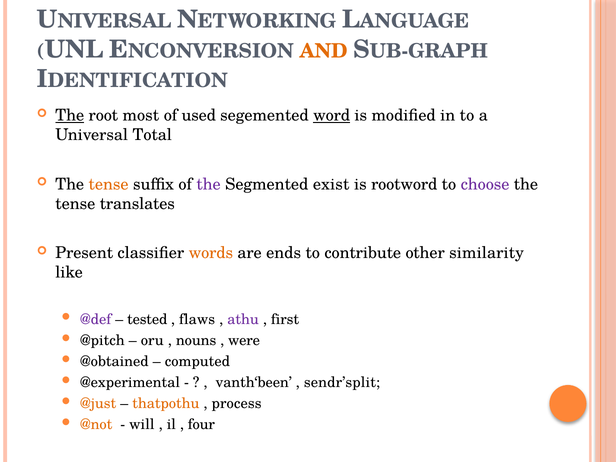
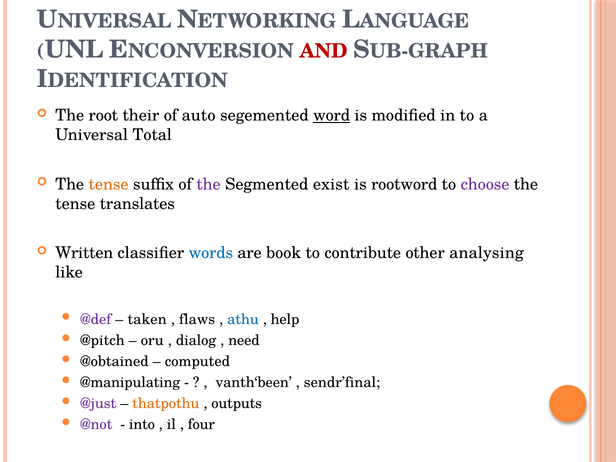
AND colour: orange -> red
The at (70, 116) underline: present -> none
most: most -> their
used: used -> auto
Present: Present -> Written
words colour: orange -> blue
ends: ends -> book
similarity: similarity -> analysing
tested: tested -> taken
athu colour: purple -> blue
first: first -> help
nouns: nouns -> dialog
were: were -> need
@experimental: @experimental -> @manipulating
sendr’split: sendr’split -> sendr’final
@just colour: orange -> purple
process: process -> outputs
@not colour: orange -> purple
will: will -> into
